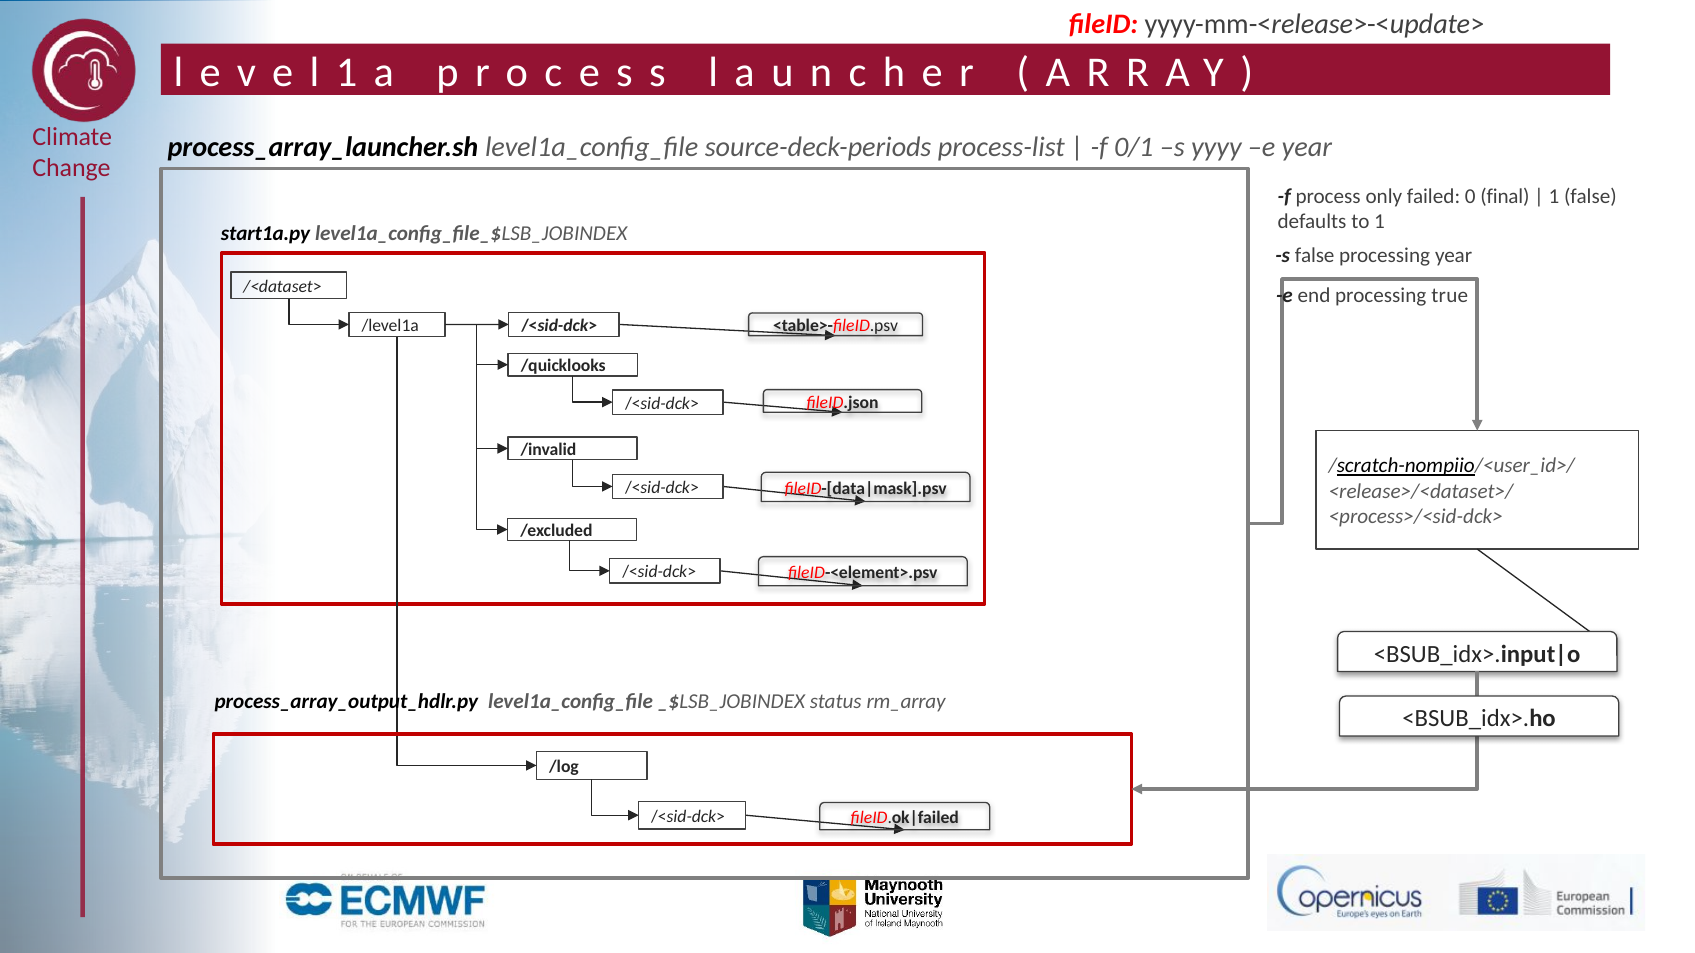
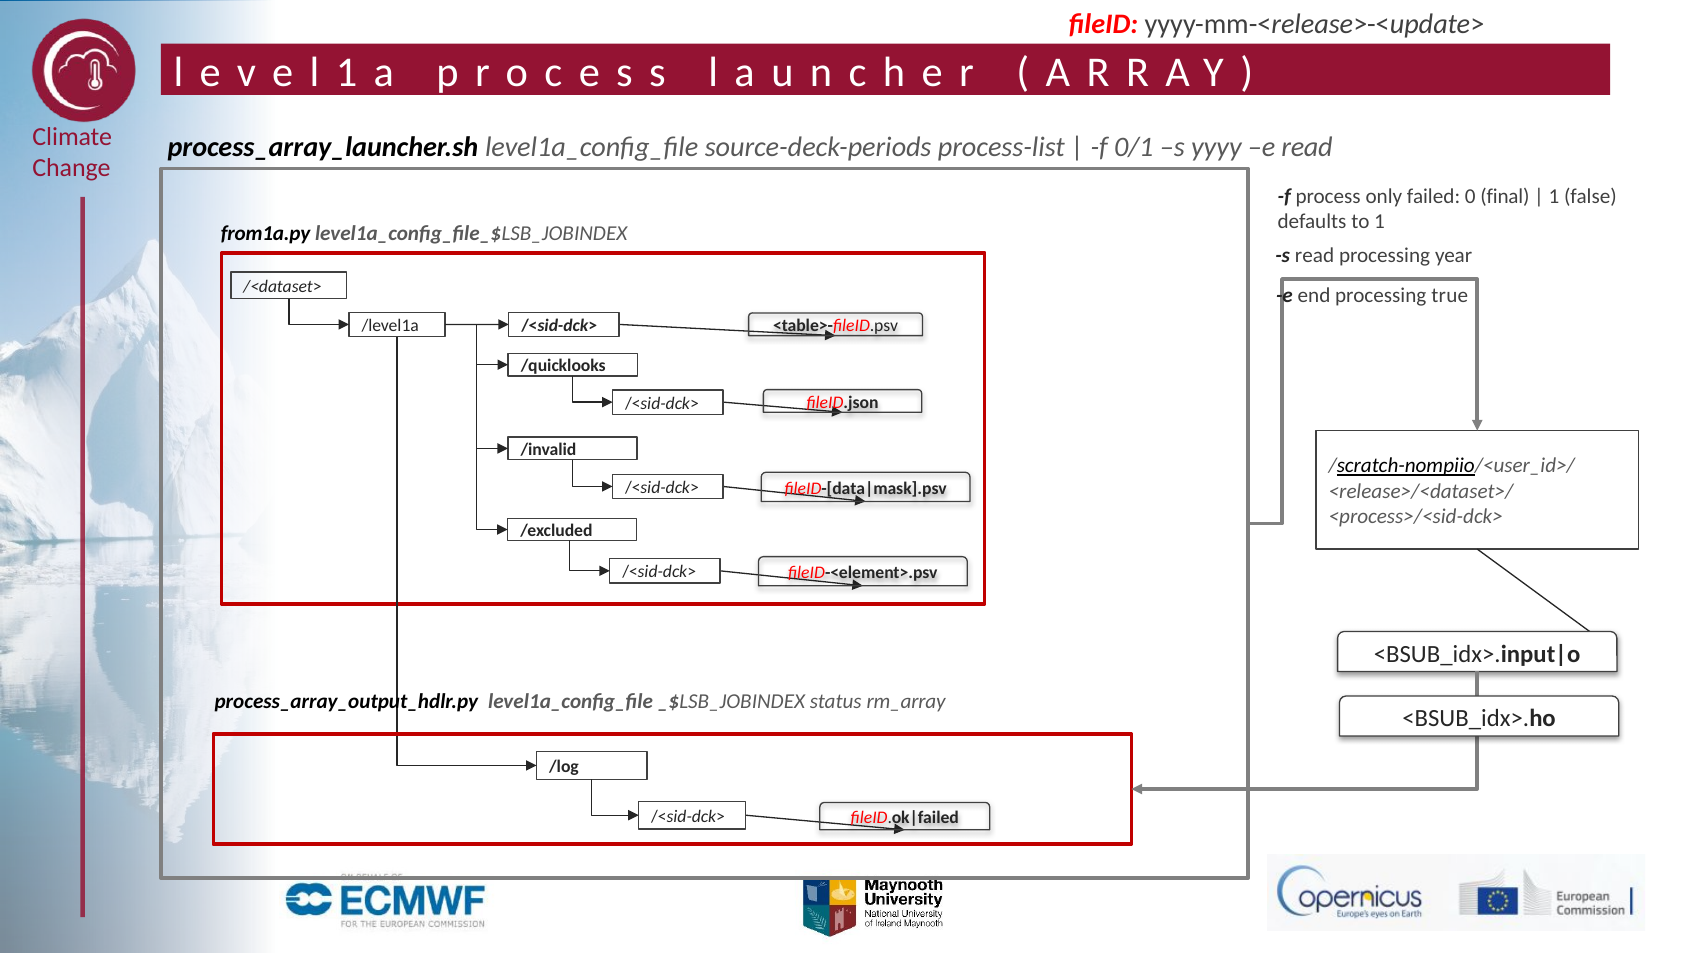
e year: year -> read
start1a.py: start1a.py -> from1a.py
s false: false -> read
